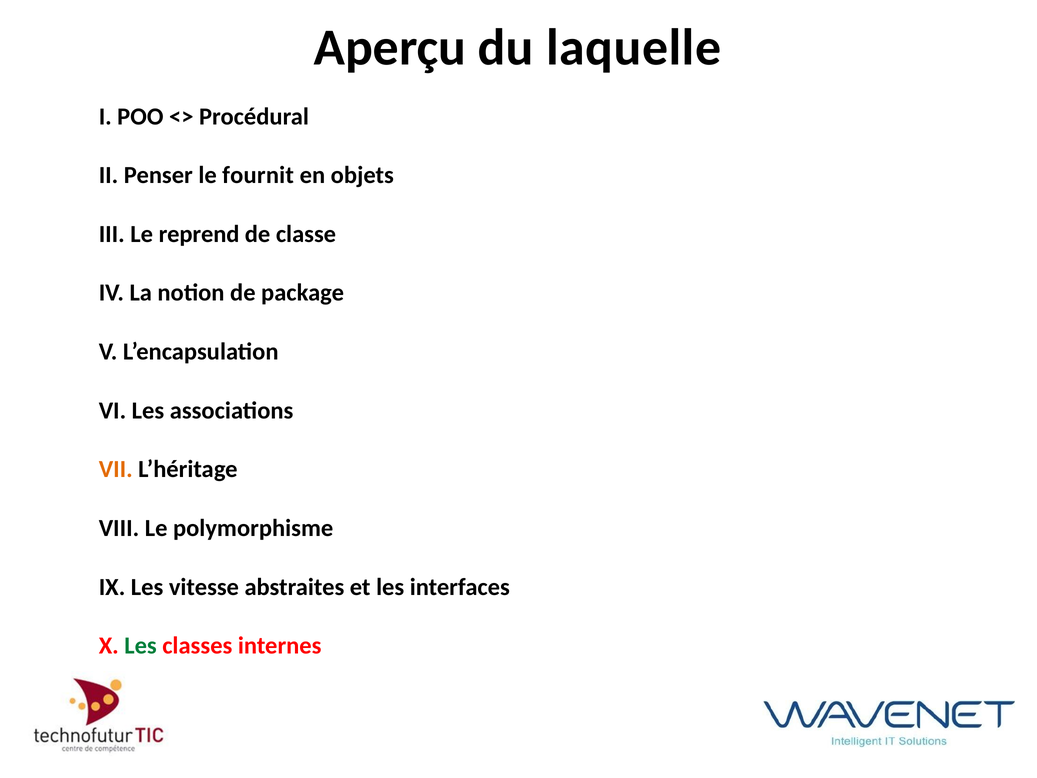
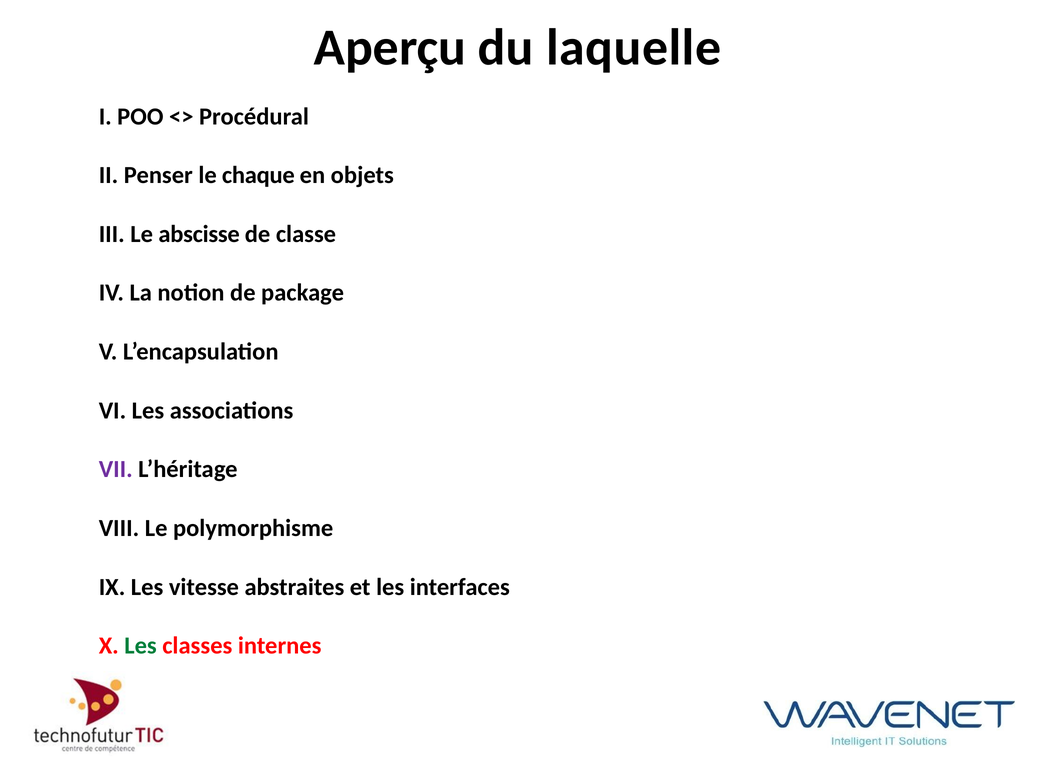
fournit: fournit -> chaque
reprend: reprend -> abscisse
VII colour: orange -> purple
